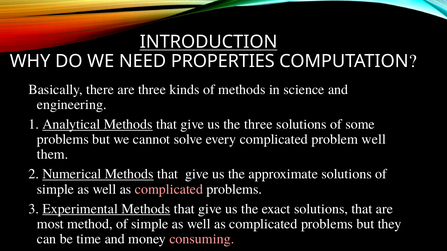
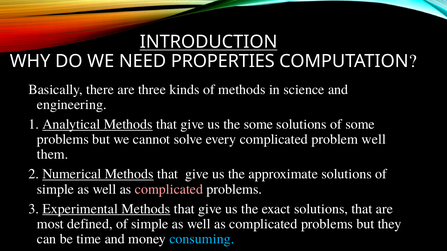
the three: three -> some
method: method -> defined
consuming colour: pink -> light blue
